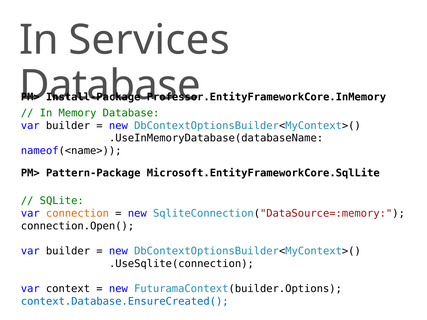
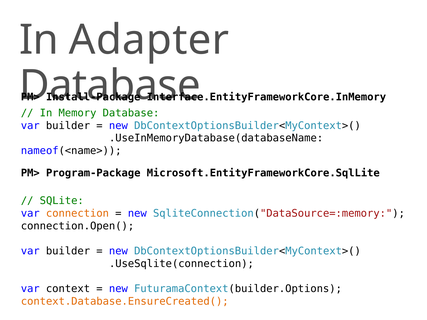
Services: Services -> Adapter
Professor.EntityFrameworkCore.InMemory: Professor.EntityFrameworkCore.InMemory -> Interface.EntityFrameworkCore.InMemory
Pattern-Package: Pattern-Package -> Program-Package
context.Database.EnsureCreated( colour: blue -> orange
